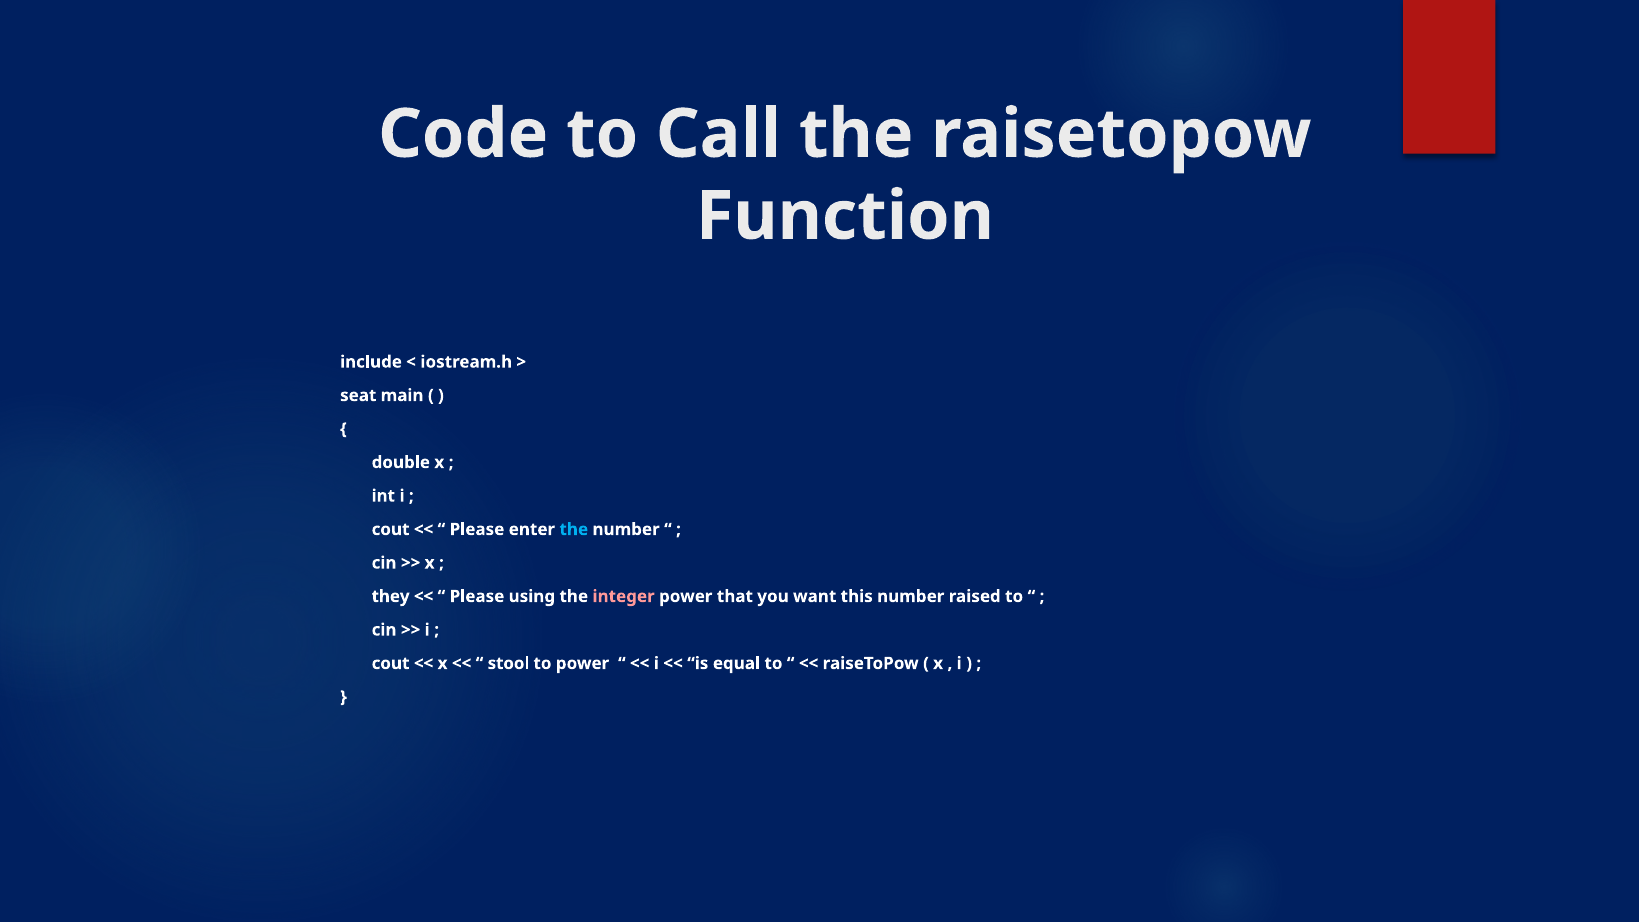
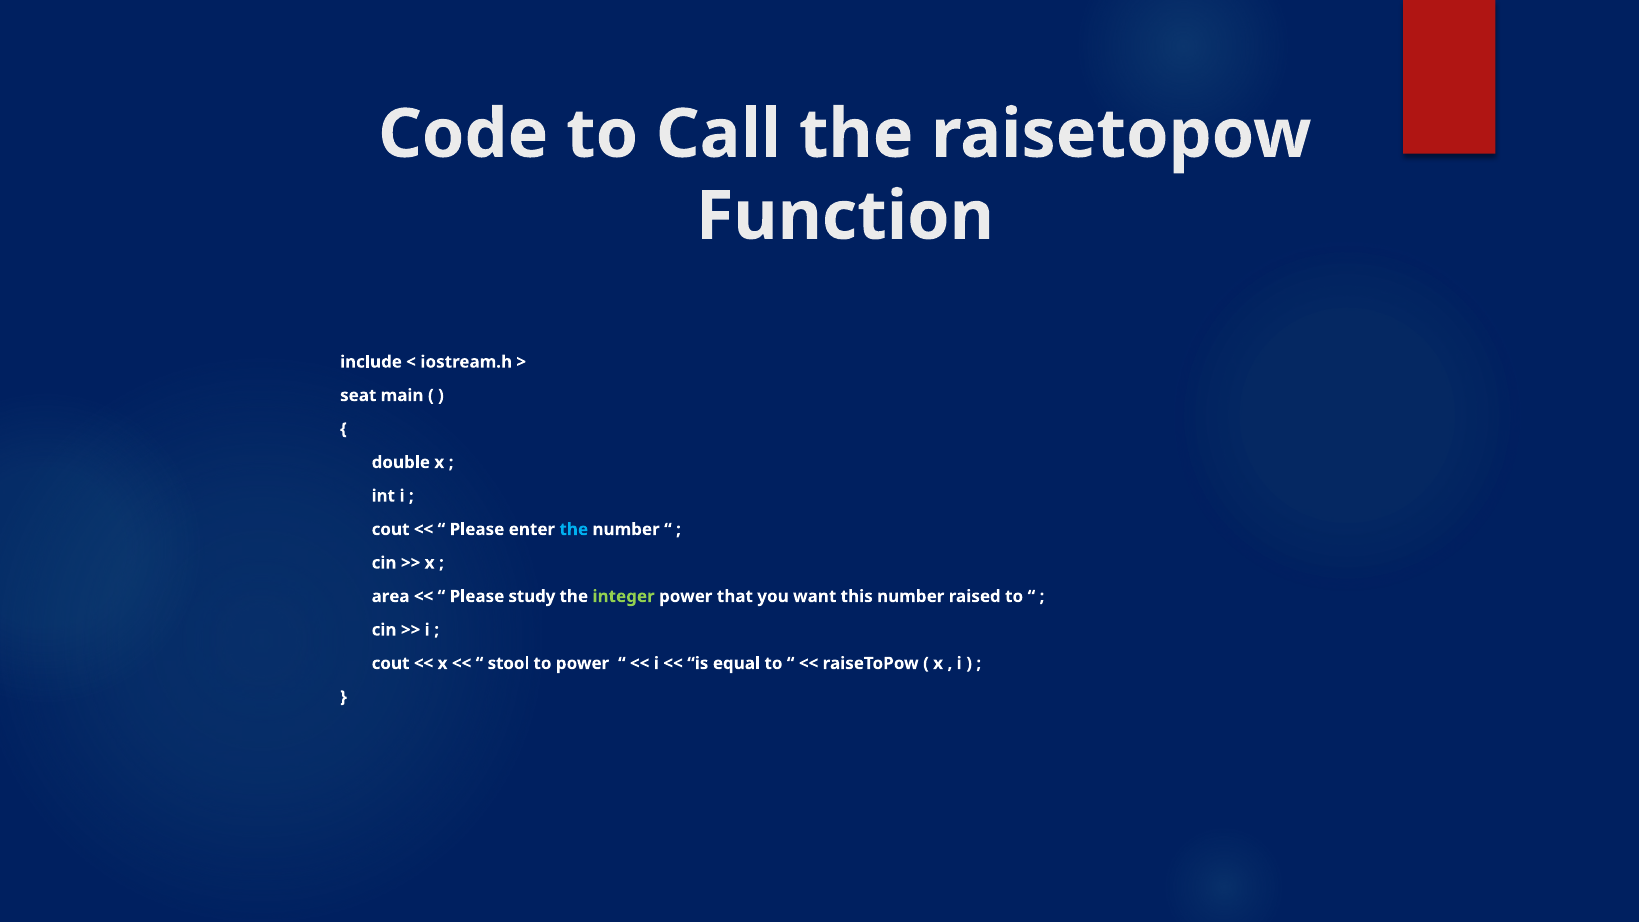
they: they -> area
using: using -> study
integer colour: pink -> light green
